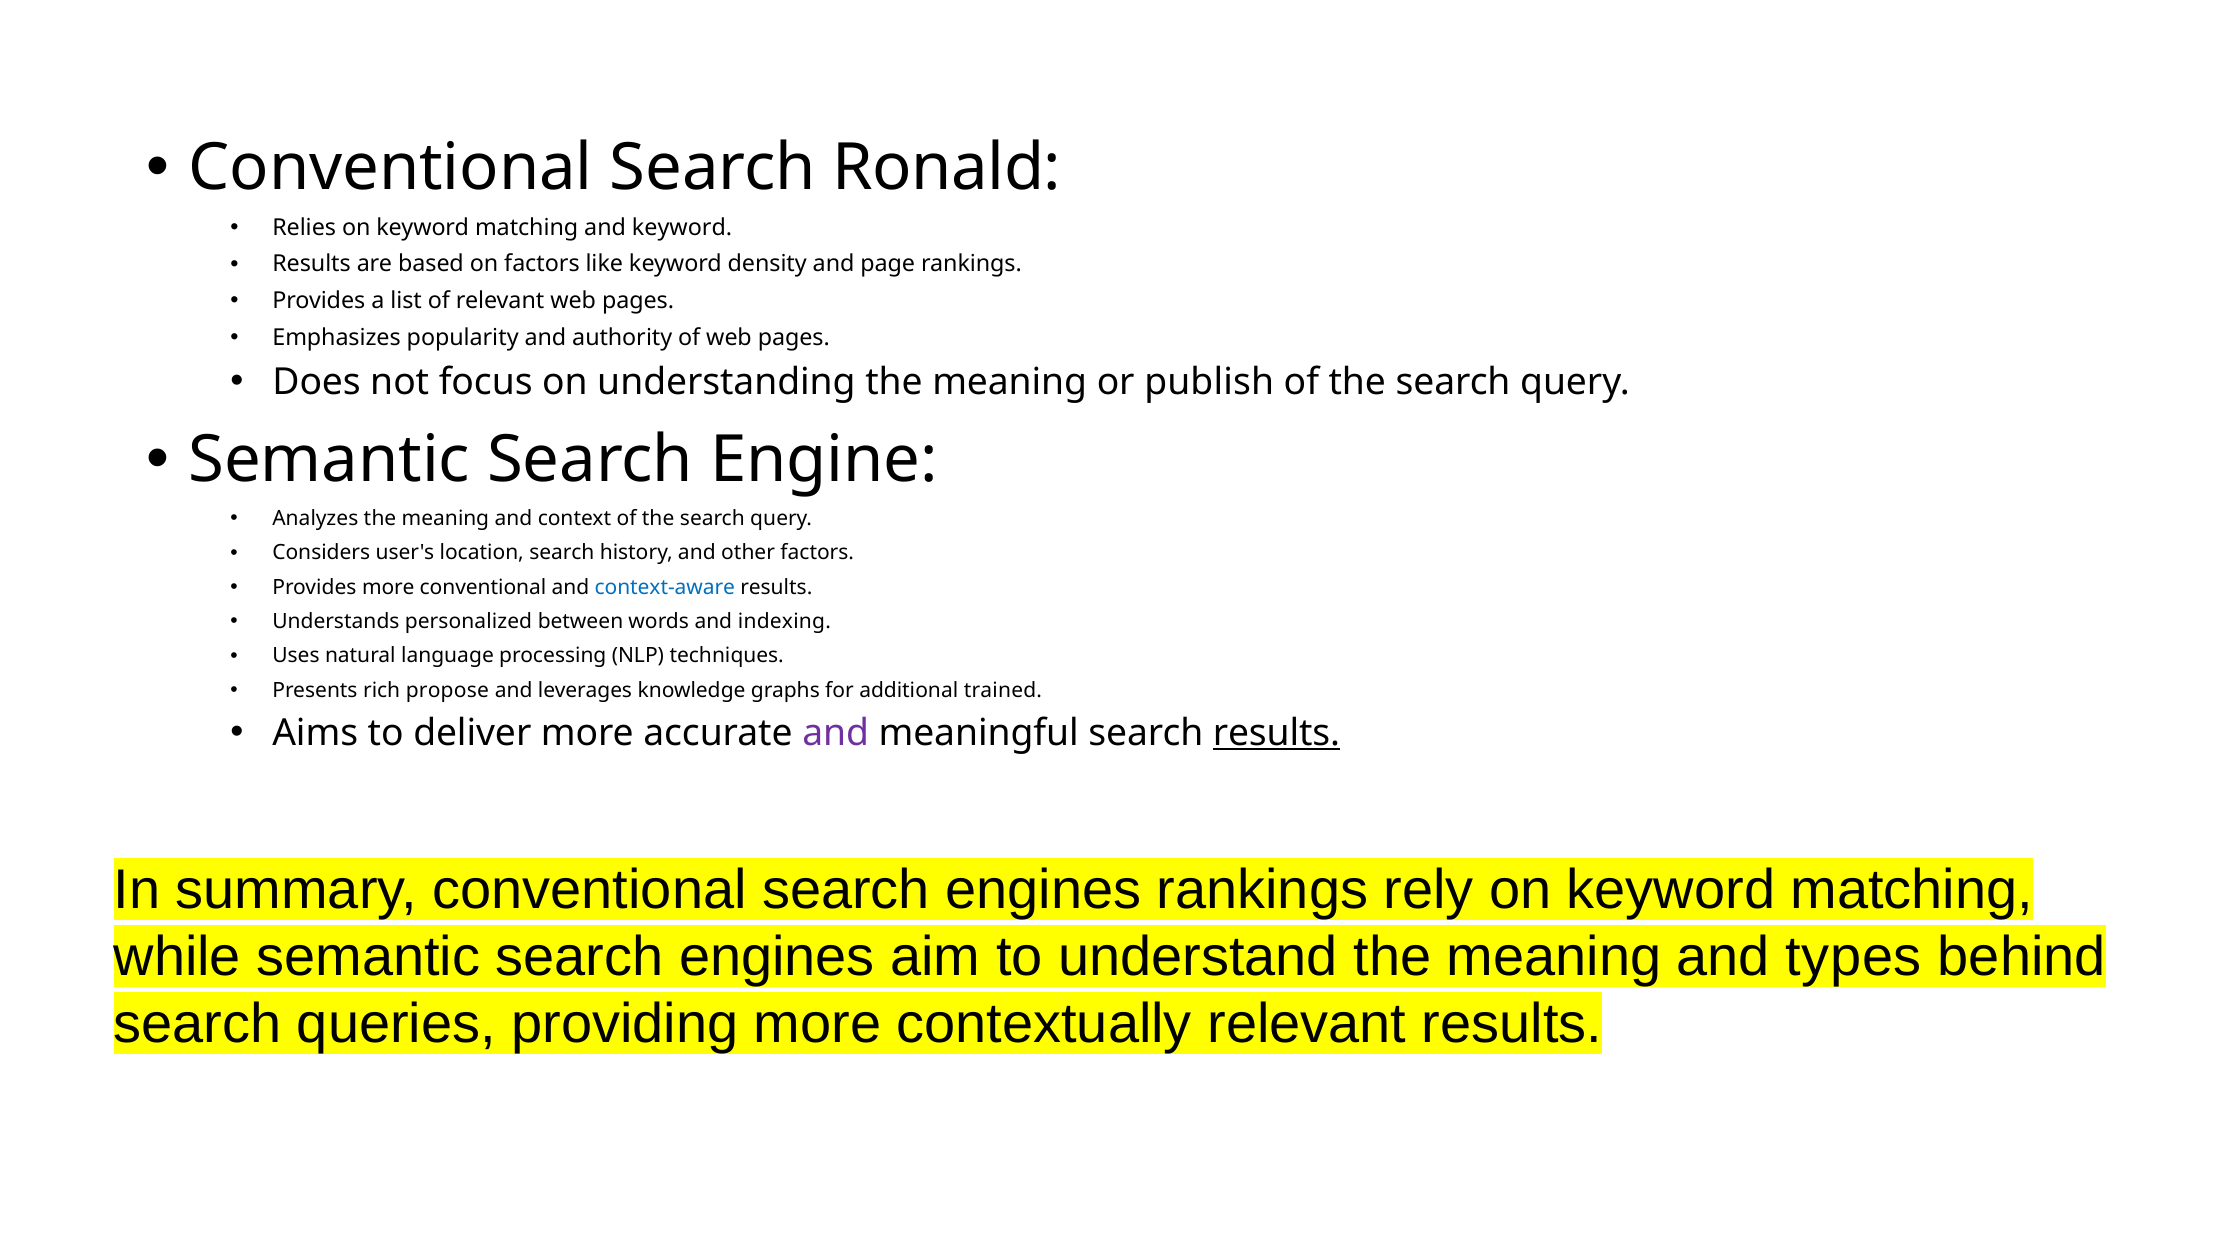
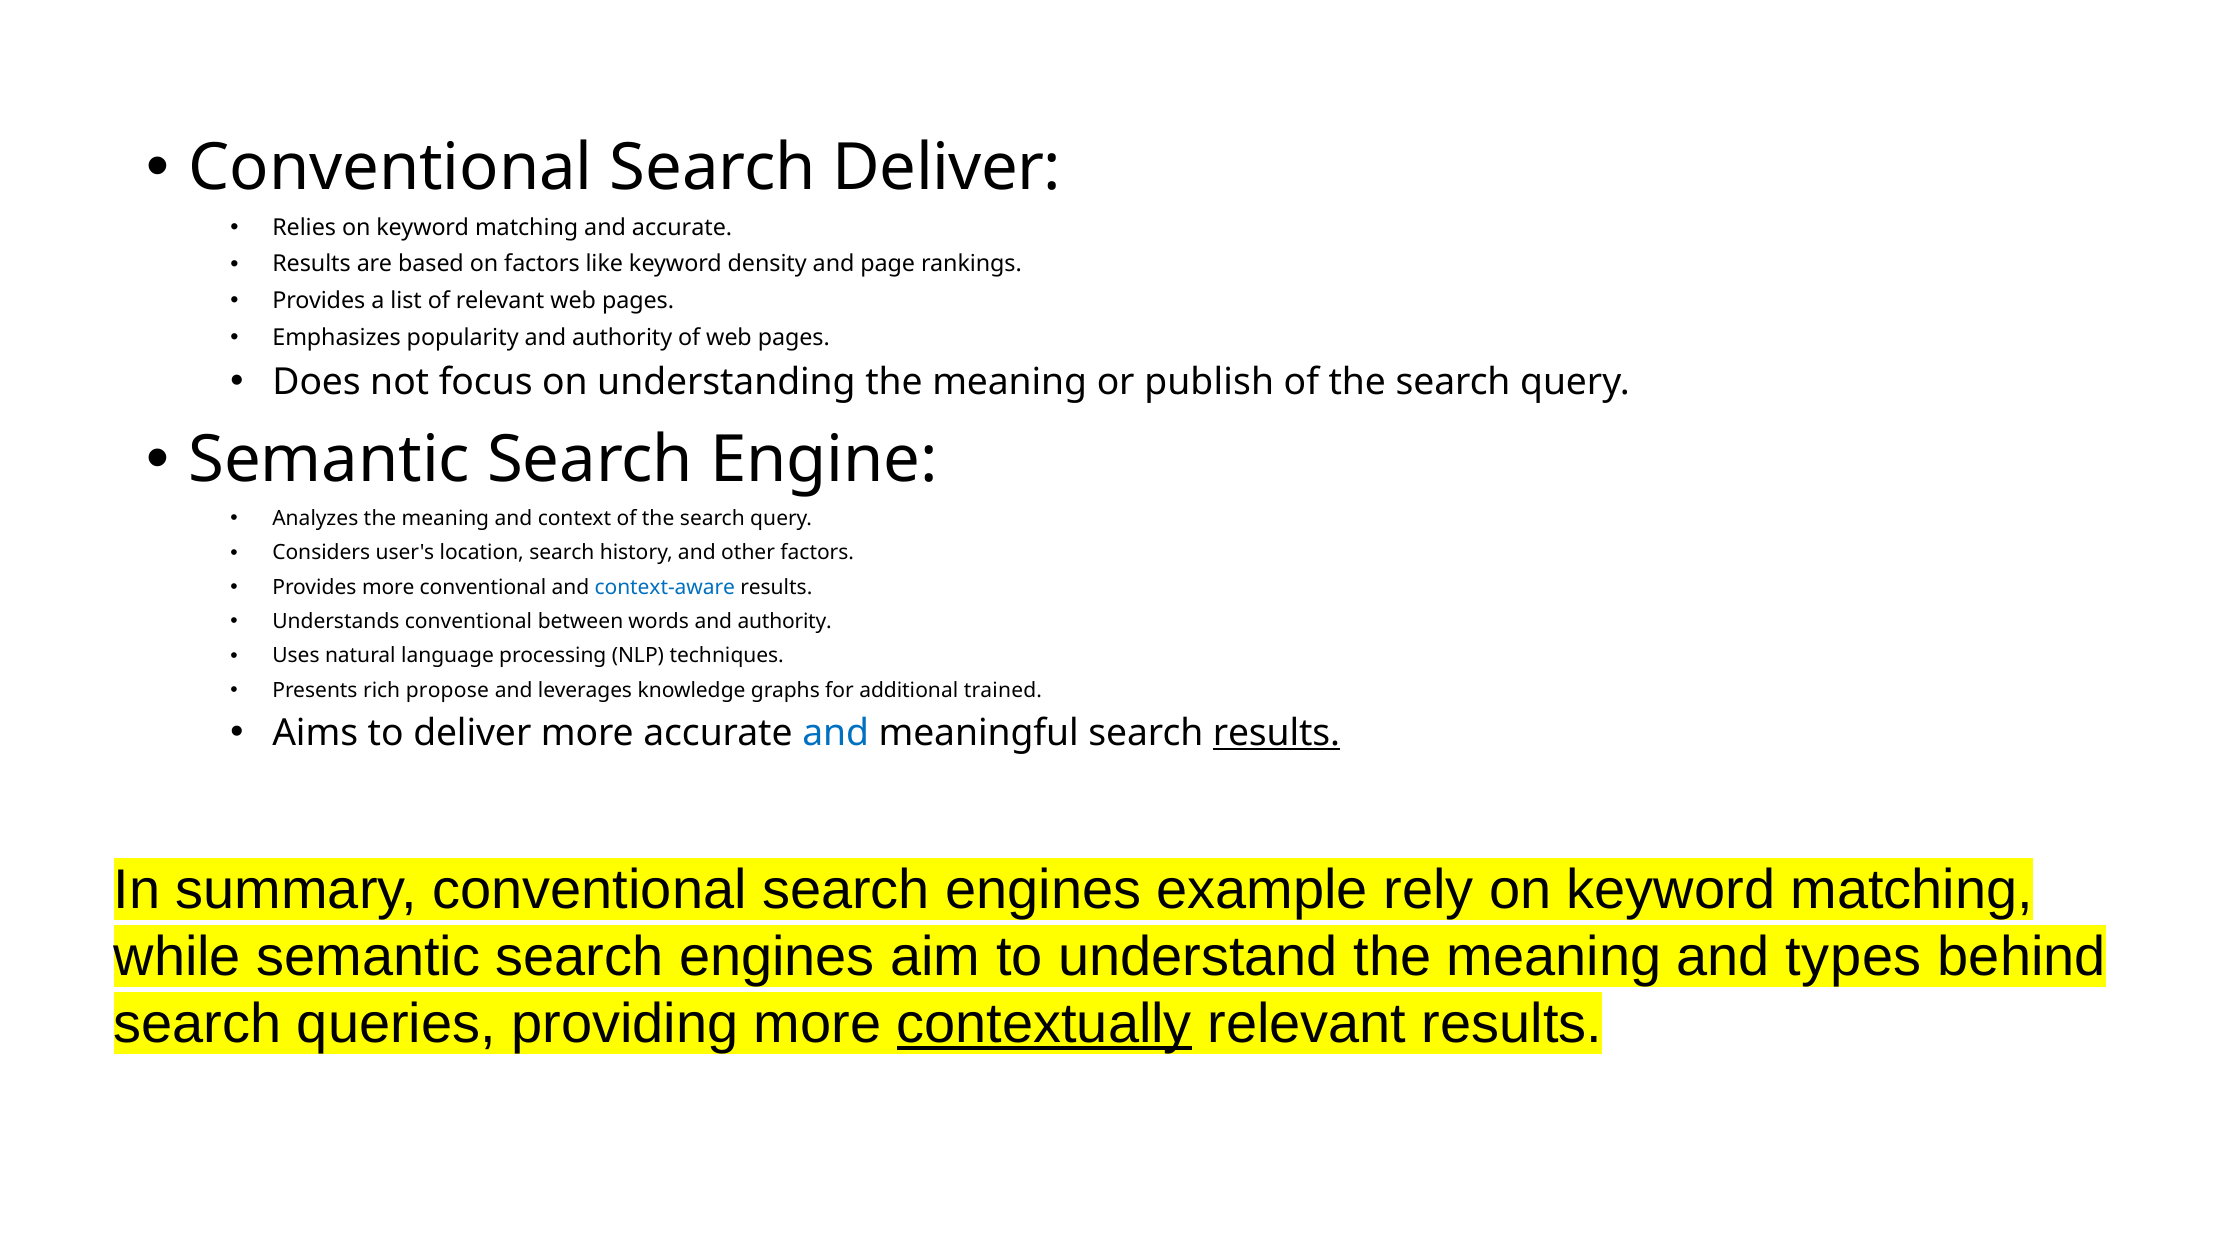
Search Ronald: Ronald -> Deliver
and keyword: keyword -> accurate
Understands personalized: personalized -> conventional
words and indexing: indexing -> authority
and at (836, 733) colour: purple -> blue
engines rankings: rankings -> example
contextually underline: none -> present
